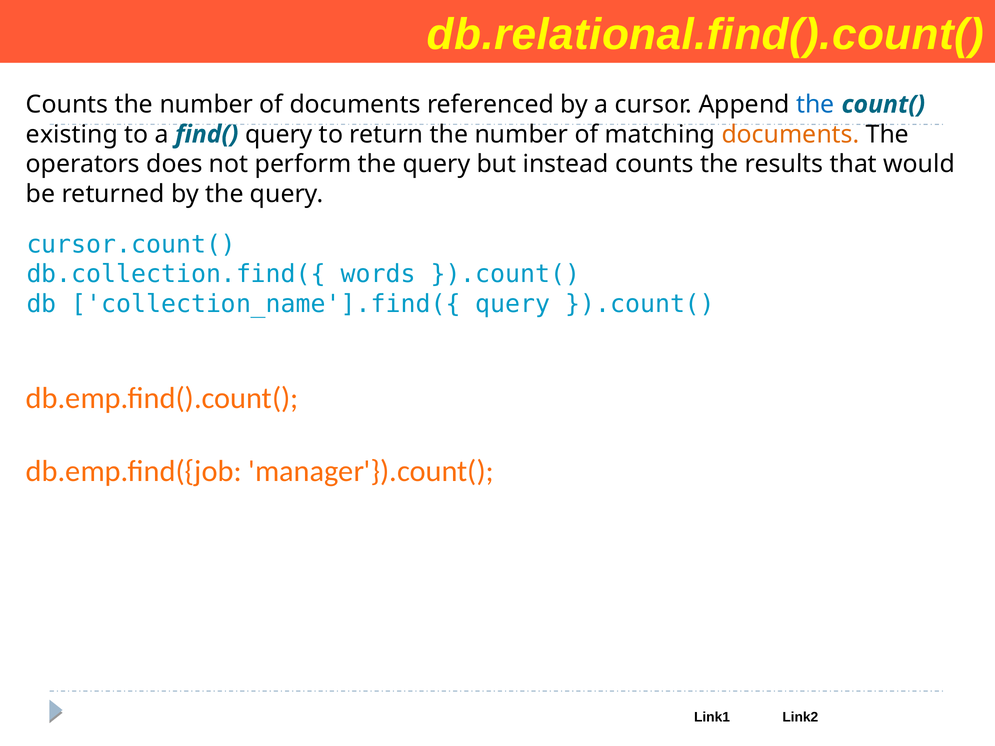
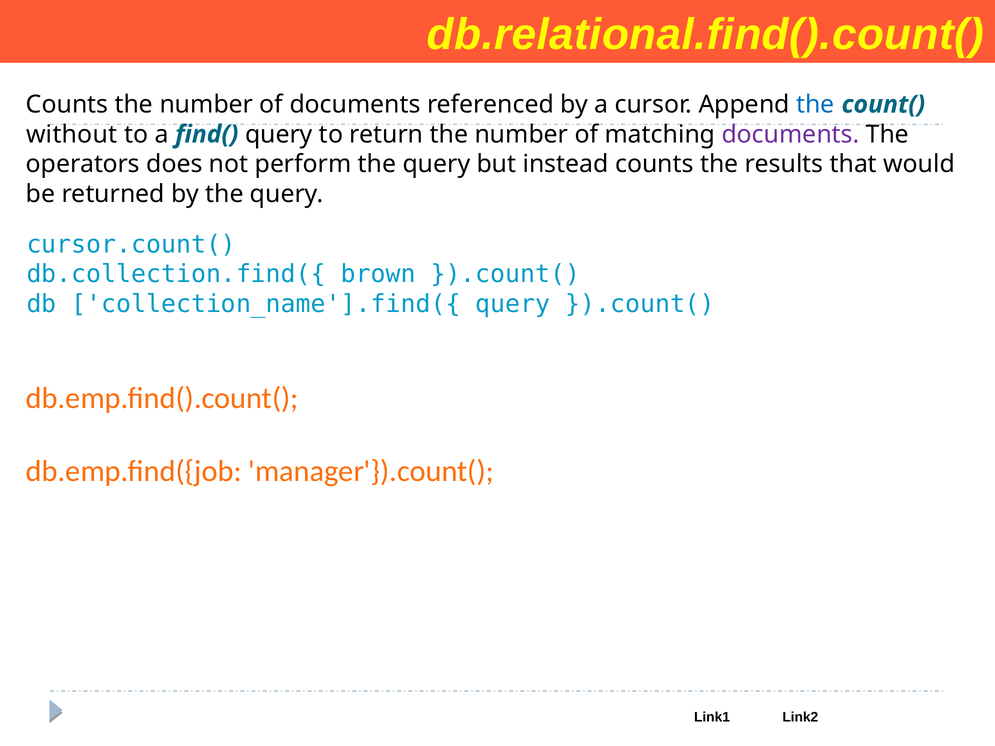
existing: existing -> without
documents at (791, 134) colour: orange -> purple
words: words -> brown
